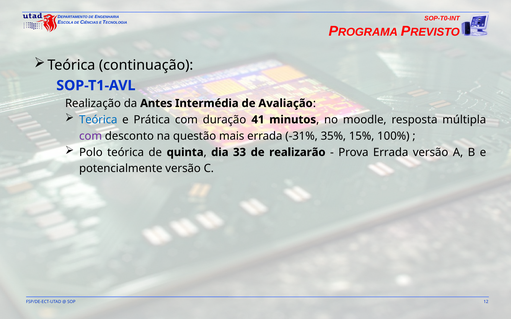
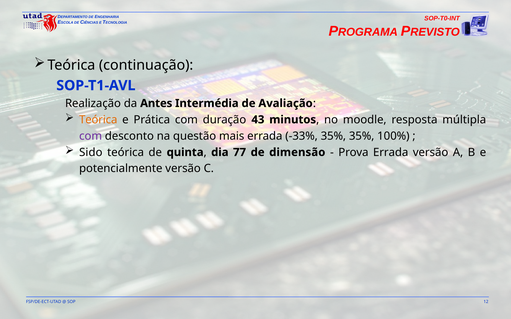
Teórica at (98, 120) colour: blue -> orange
41: 41 -> 43
-31%: -31% -> -33%
35% 15%: 15% -> 35%
Polo: Polo -> Sido
33: 33 -> 77
realizarão: realizarão -> dimensão
